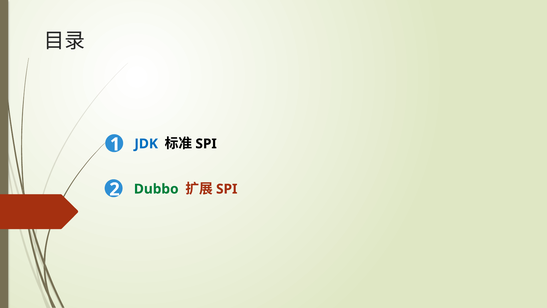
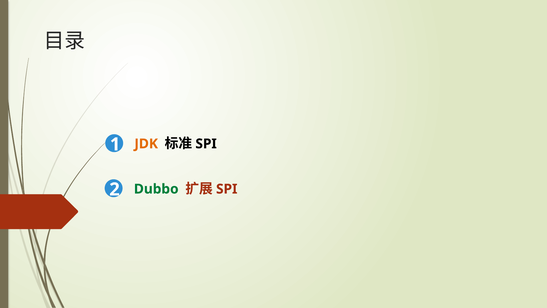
JDK colour: blue -> orange
